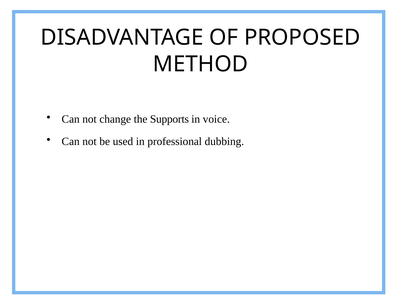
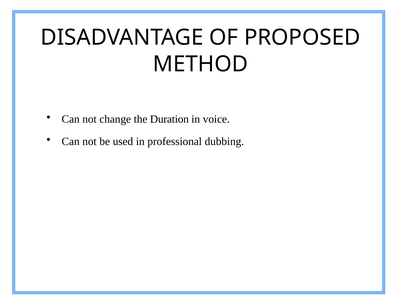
Supports: Supports -> Duration
